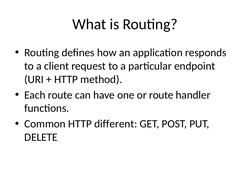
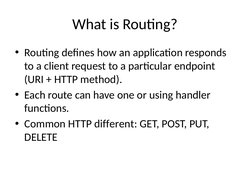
or route: route -> using
